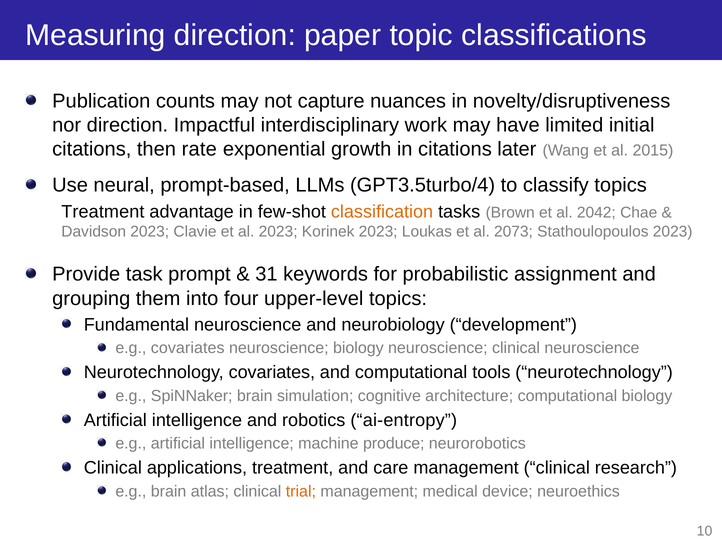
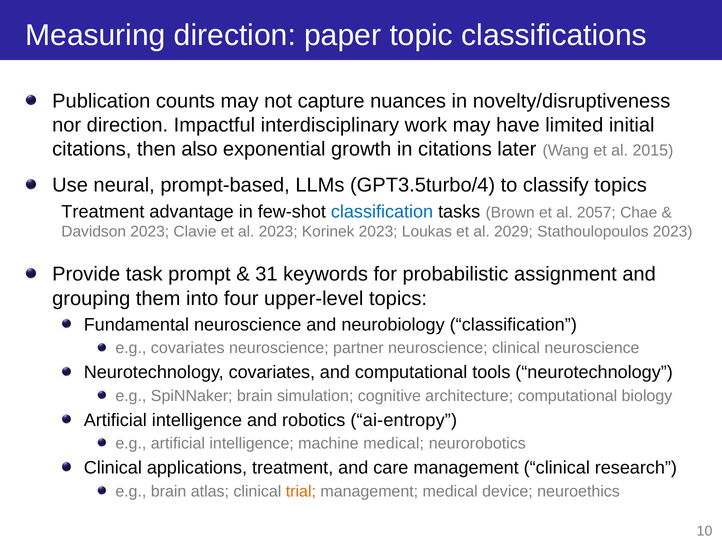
rate: rate -> also
classification at (382, 212) colour: orange -> blue
2042: 2042 -> 2057
2073: 2073 -> 2029
neurobiology development: development -> classification
neuroscience biology: biology -> partner
machine produce: produce -> medical
